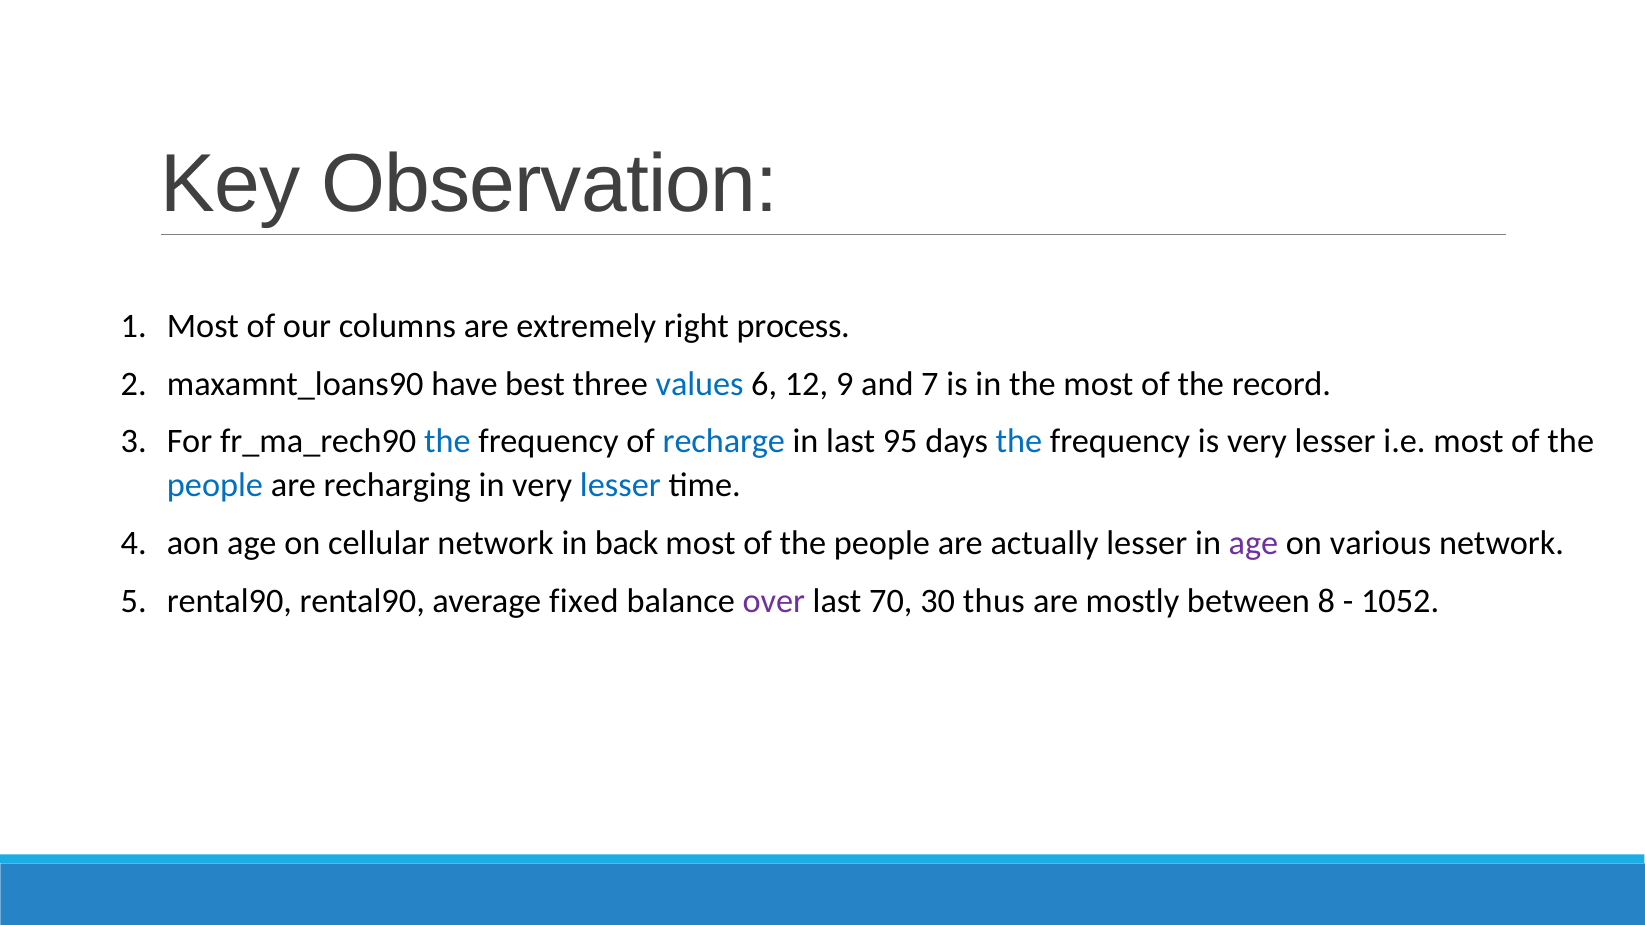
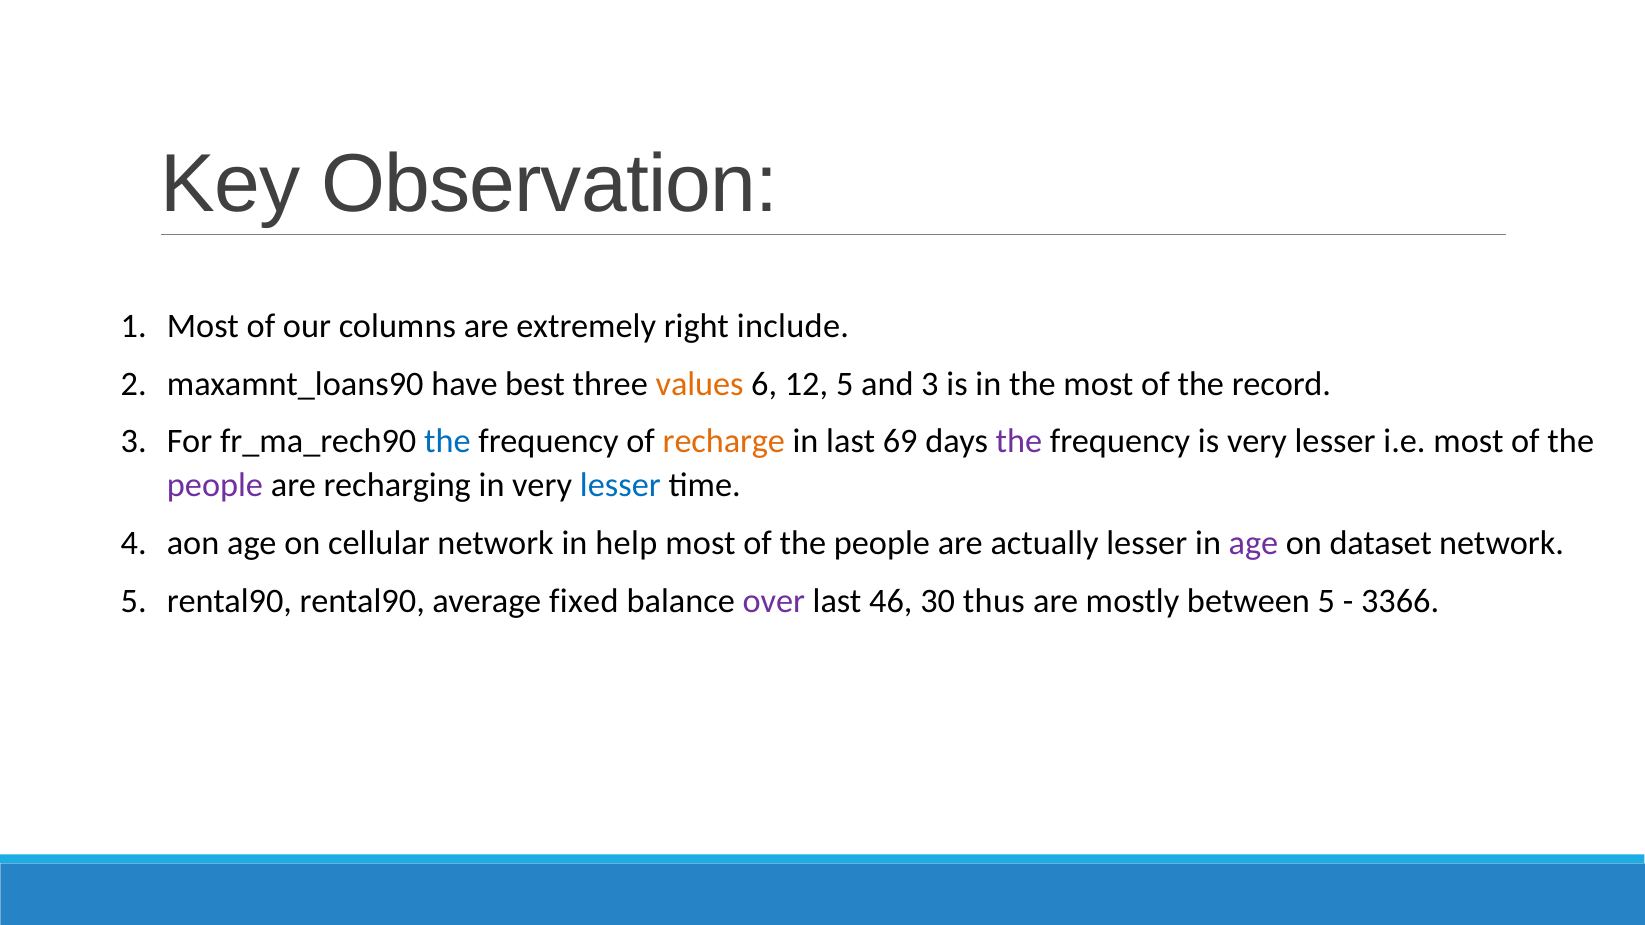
process: process -> include
values colour: blue -> orange
12 9: 9 -> 5
and 7: 7 -> 3
recharge colour: blue -> orange
95: 95 -> 69
the at (1019, 442) colour: blue -> purple
people at (215, 486) colour: blue -> purple
back: back -> help
various: various -> dataset
70: 70 -> 46
between 8: 8 -> 5
1052: 1052 -> 3366
